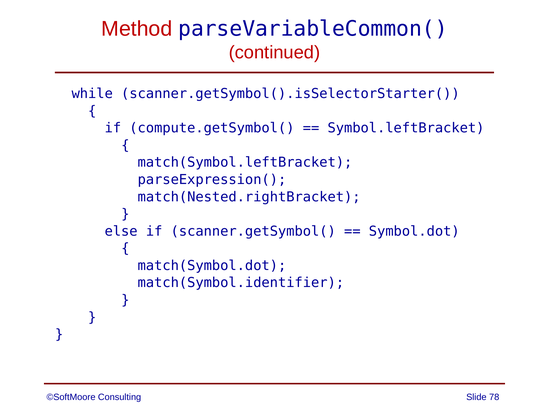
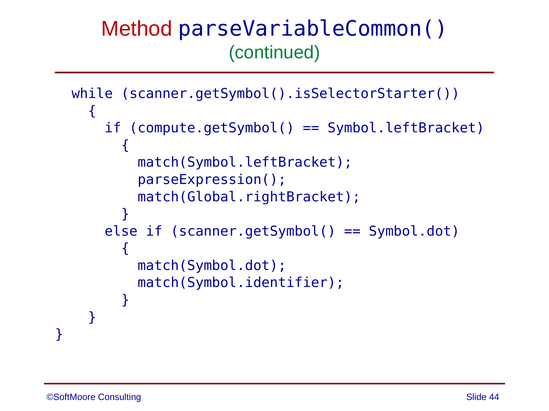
continued colour: red -> green
match(Nested.rightBracket: match(Nested.rightBracket -> match(Global.rightBracket
78: 78 -> 44
